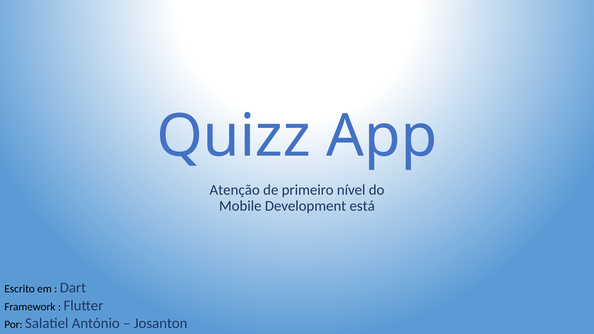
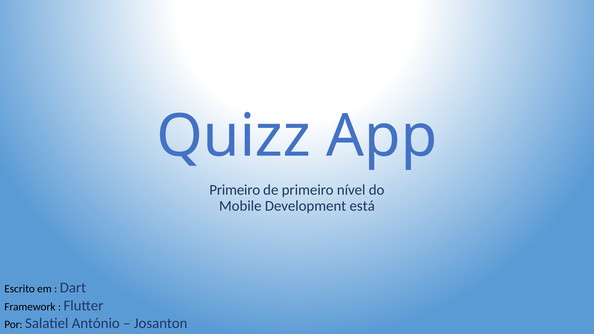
Atenção at (235, 190): Atenção -> Primeiro
